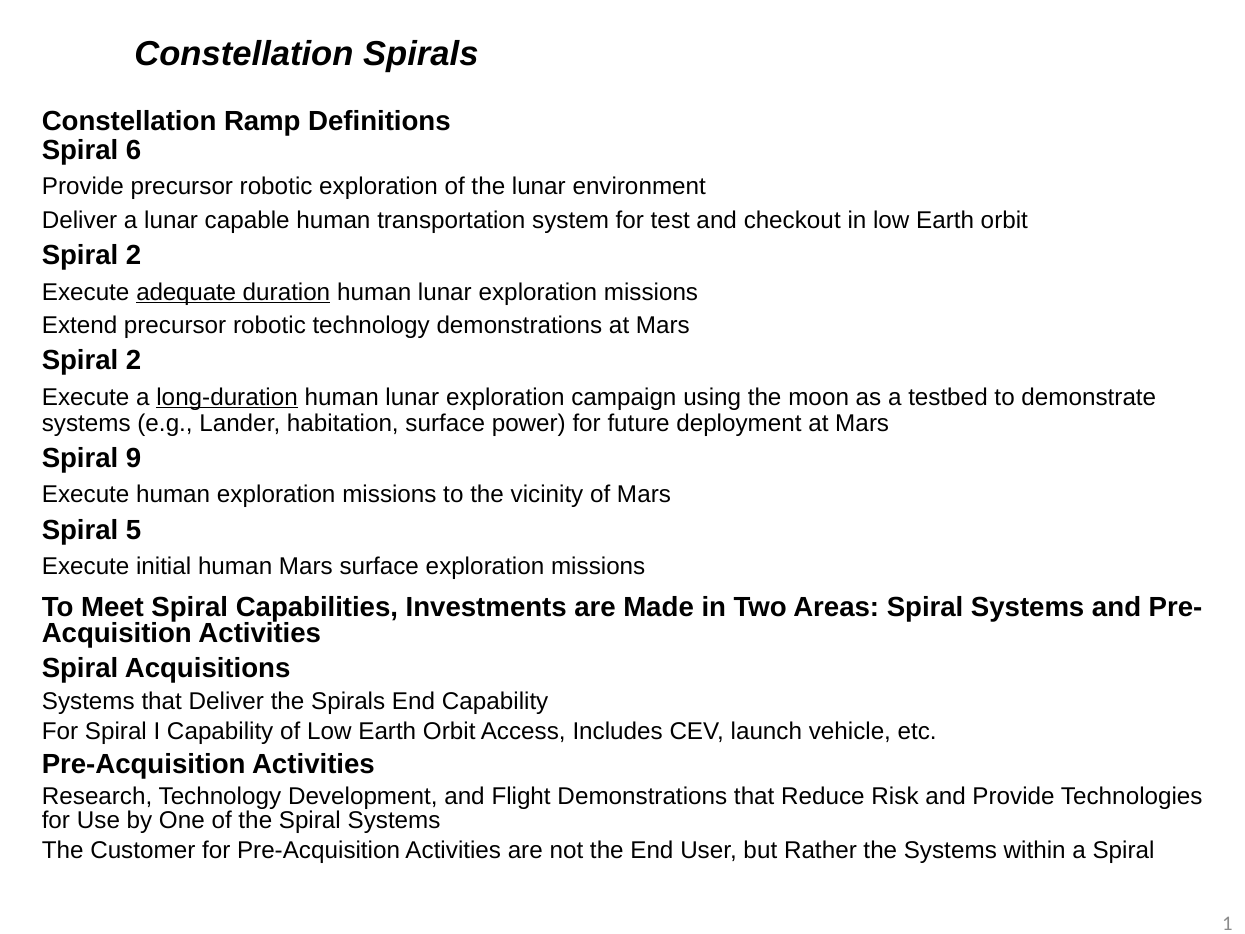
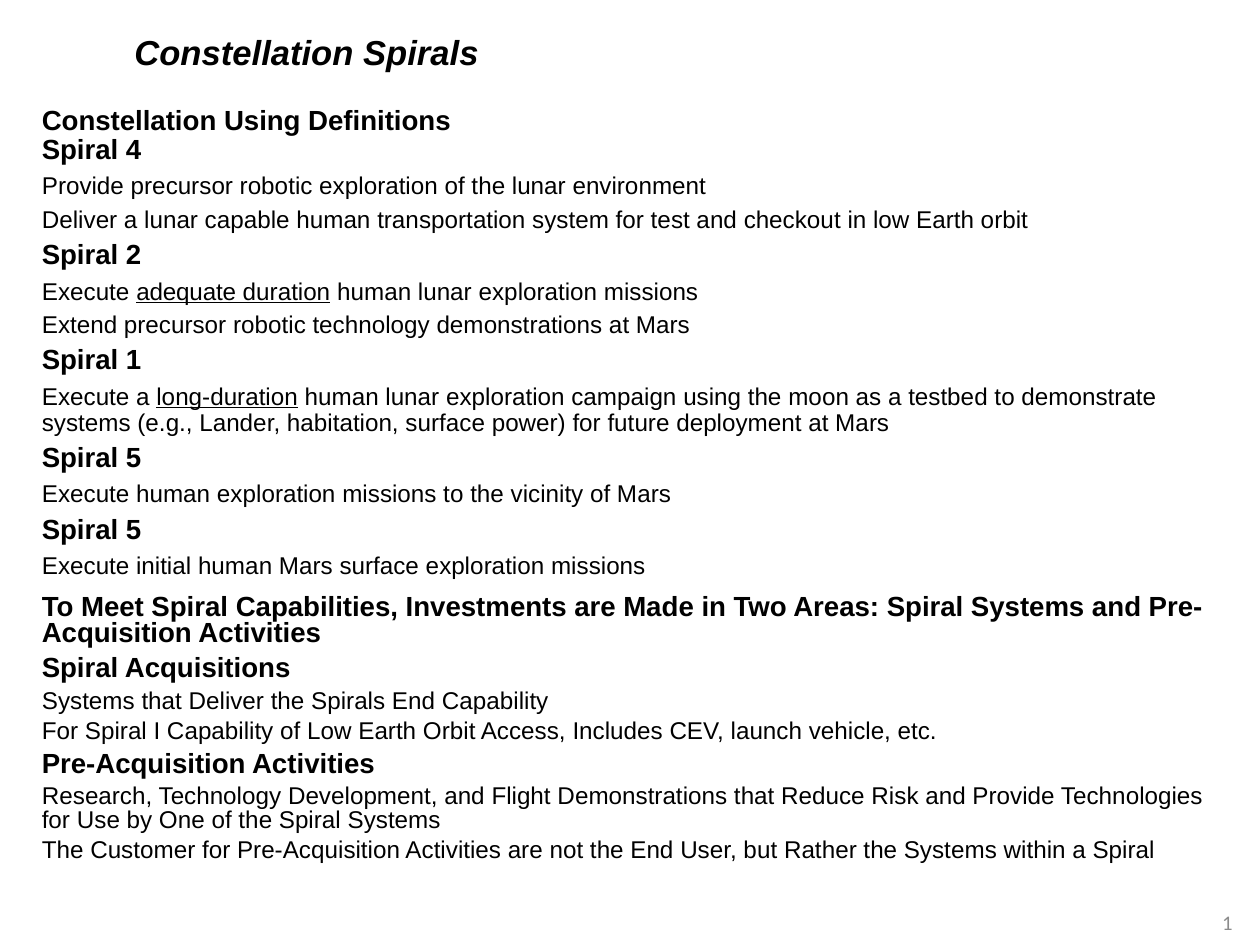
Constellation Ramp: Ramp -> Using
6: 6 -> 4
2 at (134, 361): 2 -> 1
9 at (134, 458): 9 -> 5
